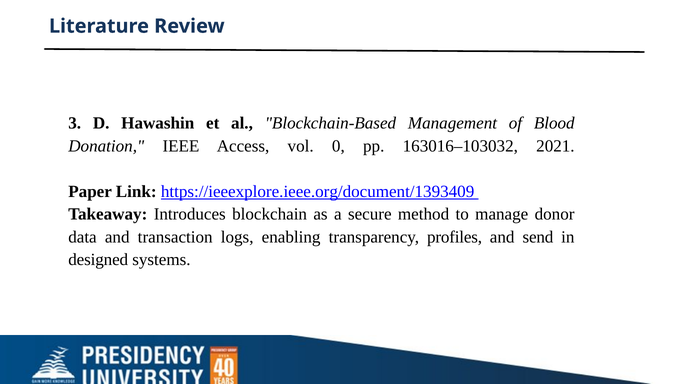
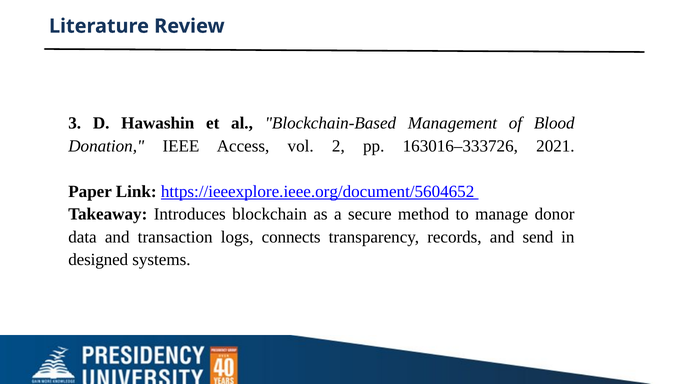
0: 0 -> 2
163016–103032: 163016–103032 -> 163016–333726
https://ieeexplore.ieee.org/document/1393409: https://ieeexplore.ieee.org/document/1393409 -> https://ieeexplore.ieee.org/document/5604652
enabling: enabling -> connects
profiles: profiles -> records
